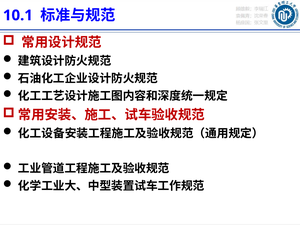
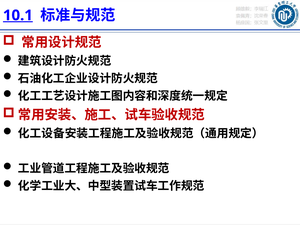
10.1 underline: none -> present
